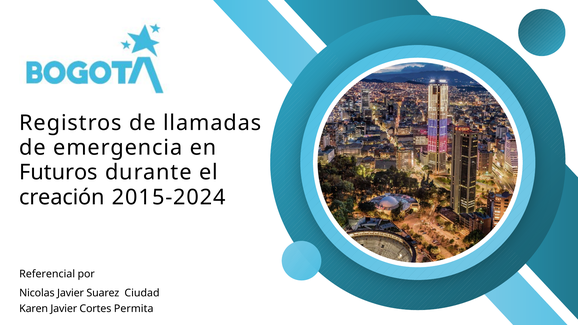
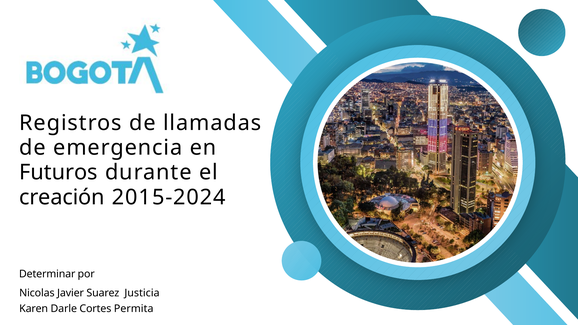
Referencial: Referencial -> Determinar
Ciudad: Ciudad -> Justicia
Karen Javier: Javier -> Darle
